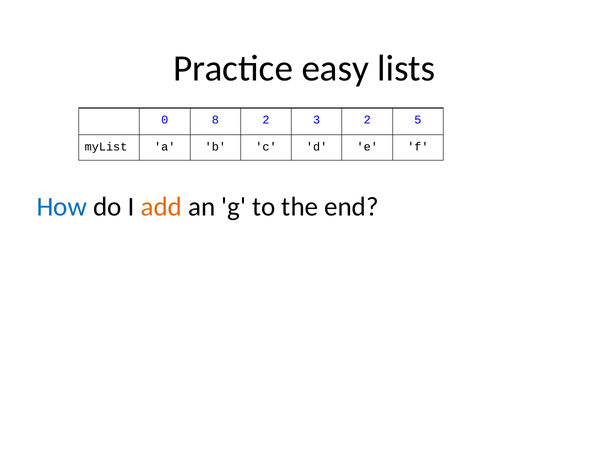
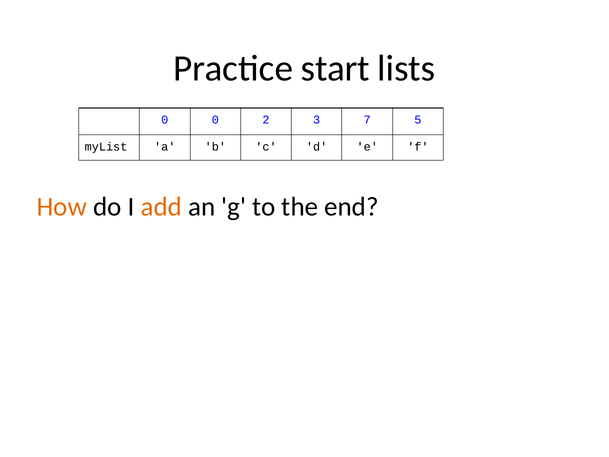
easy: easy -> start
0 8: 8 -> 0
3 2: 2 -> 7
How colour: blue -> orange
